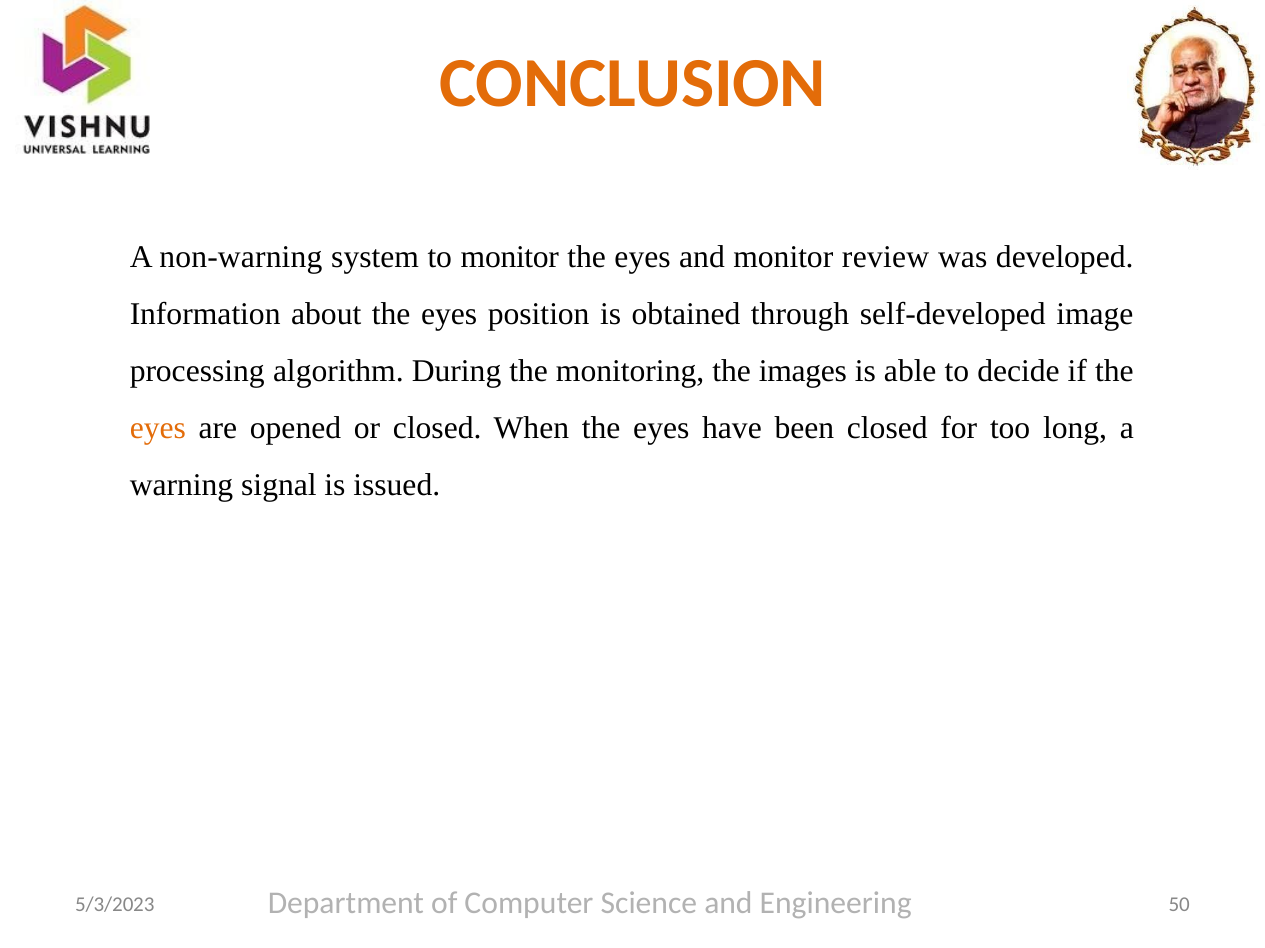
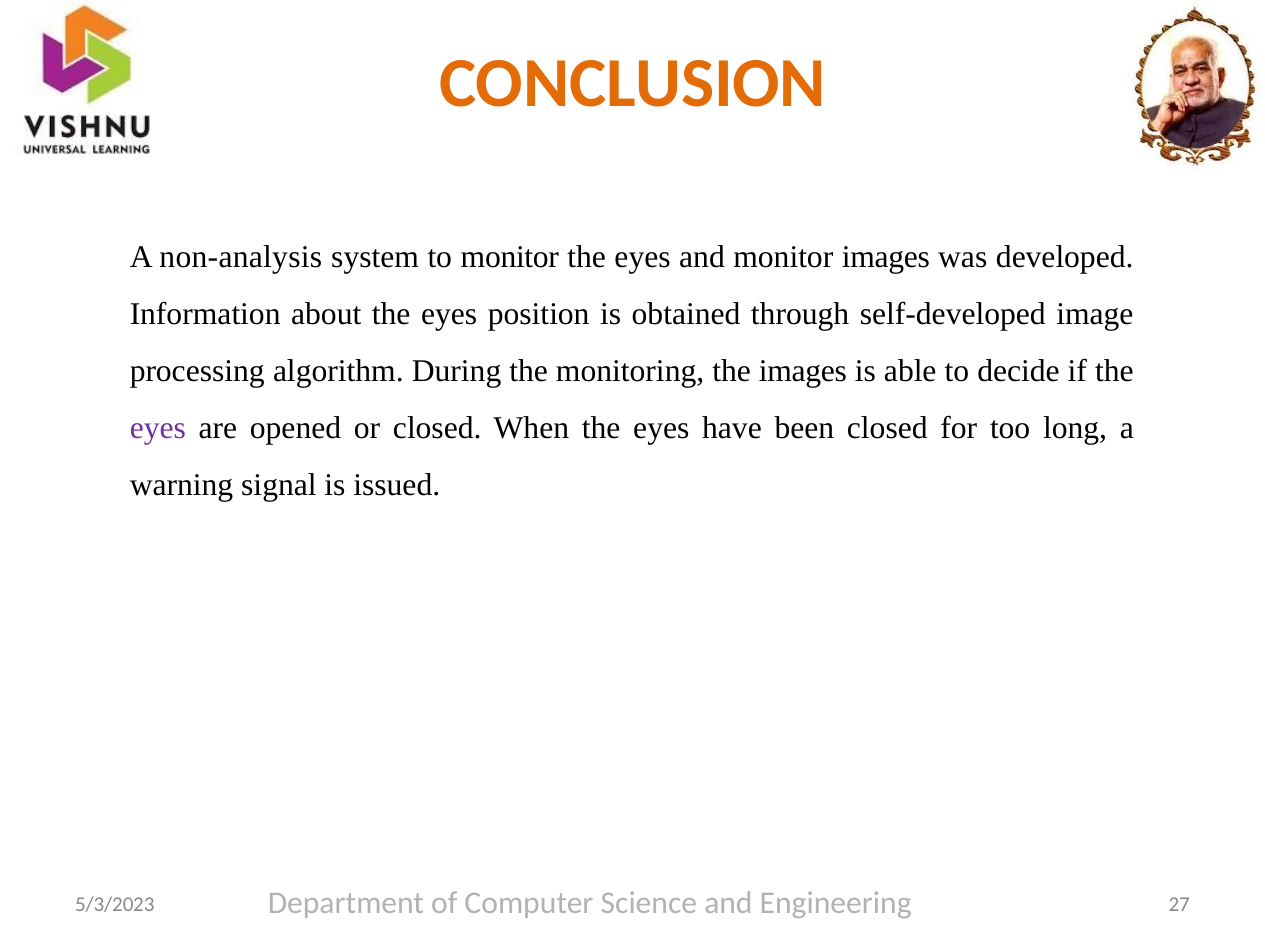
non-warning: non-warning -> non-analysis
monitor review: review -> images
eyes at (158, 428) colour: orange -> purple
50: 50 -> 27
